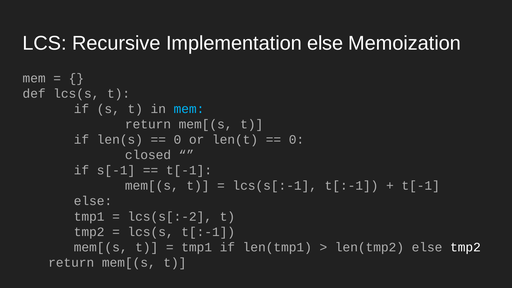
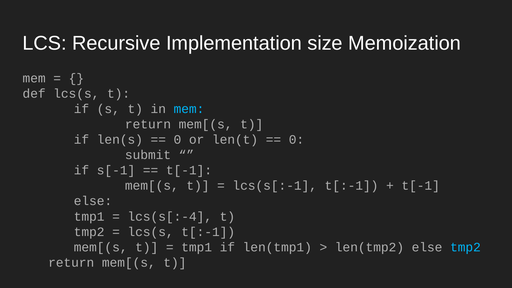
Implementation else: else -> size
closed: closed -> submit
lcs(s[:-2: lcs(s[:-2 -> lcs(s[:-4
tmp2 at (465, 247) colour: white -> light blue
